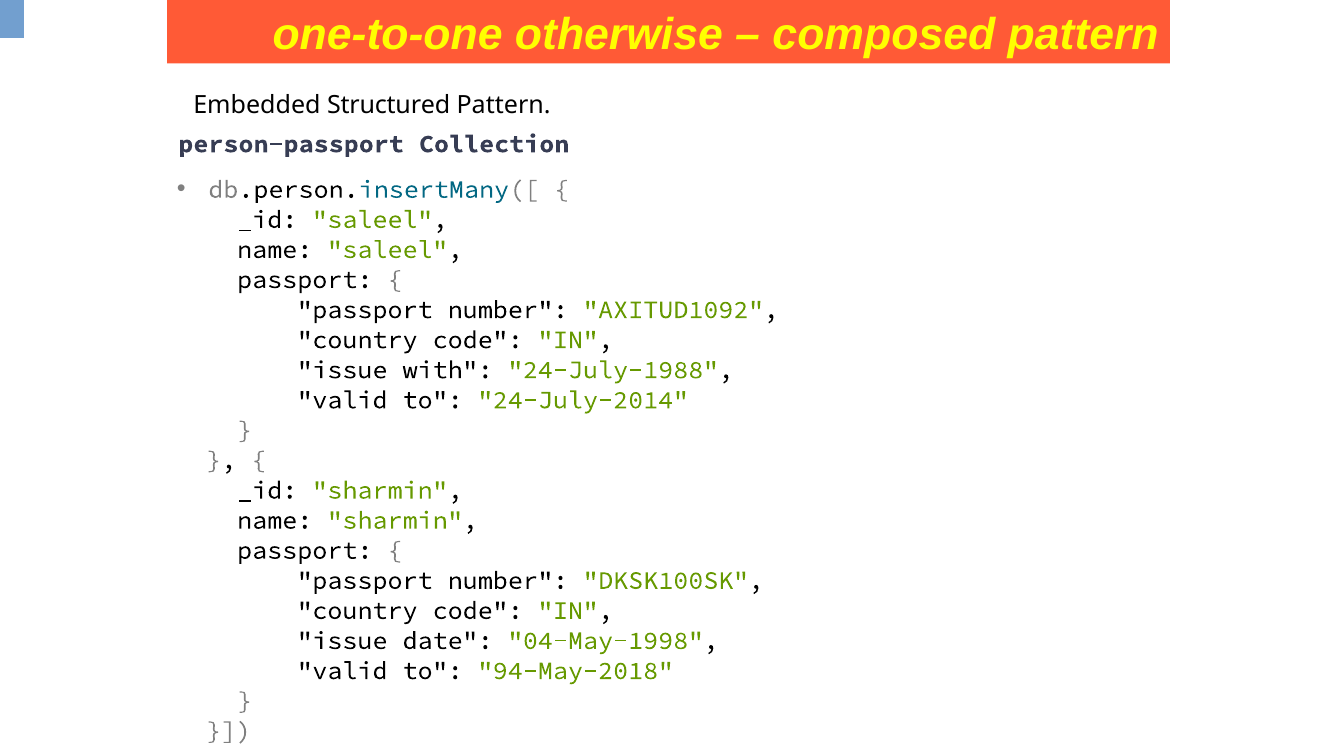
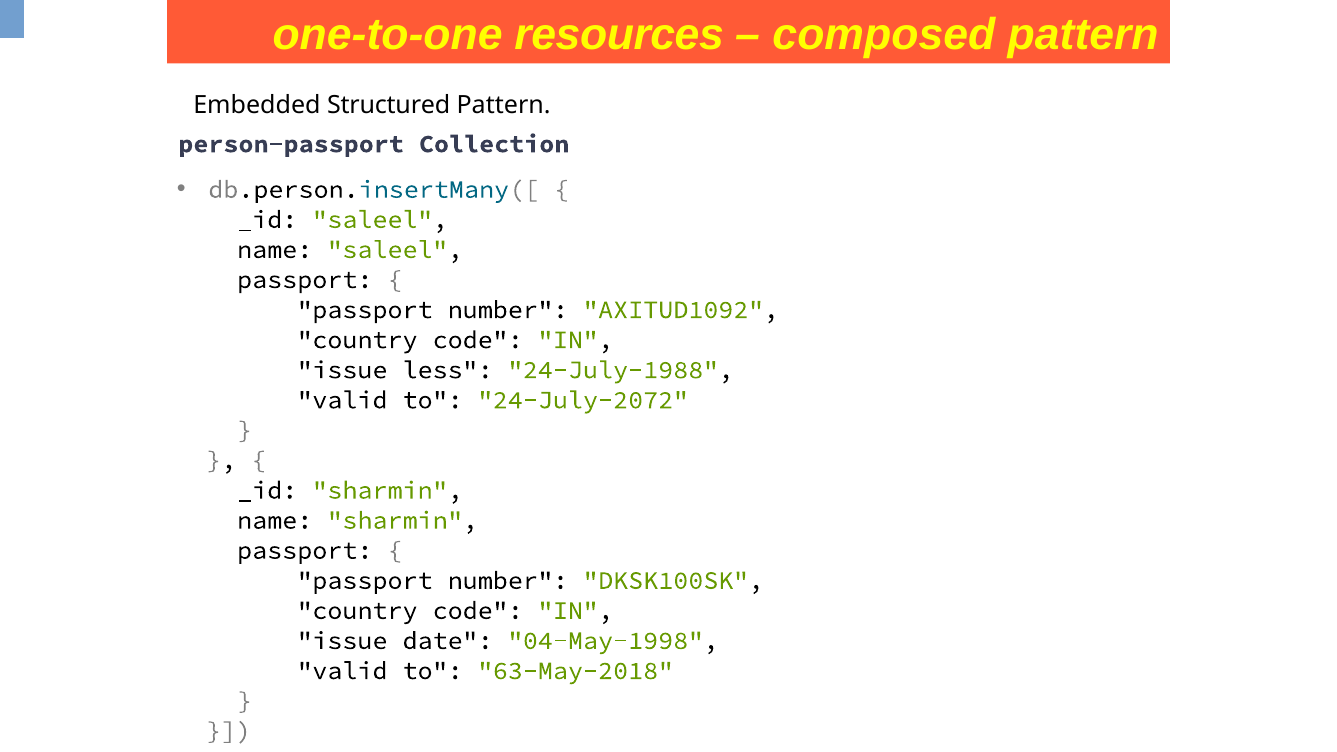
otherwise: otherwise -> resources
with: with -> less
24-July-2014: 24-July-2014 -> 24-July-2072
94-May-2018: 94-May-2018 -> 63-May-2018
